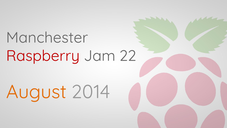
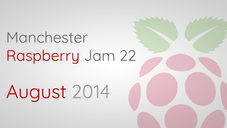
August colour: orange -> red
